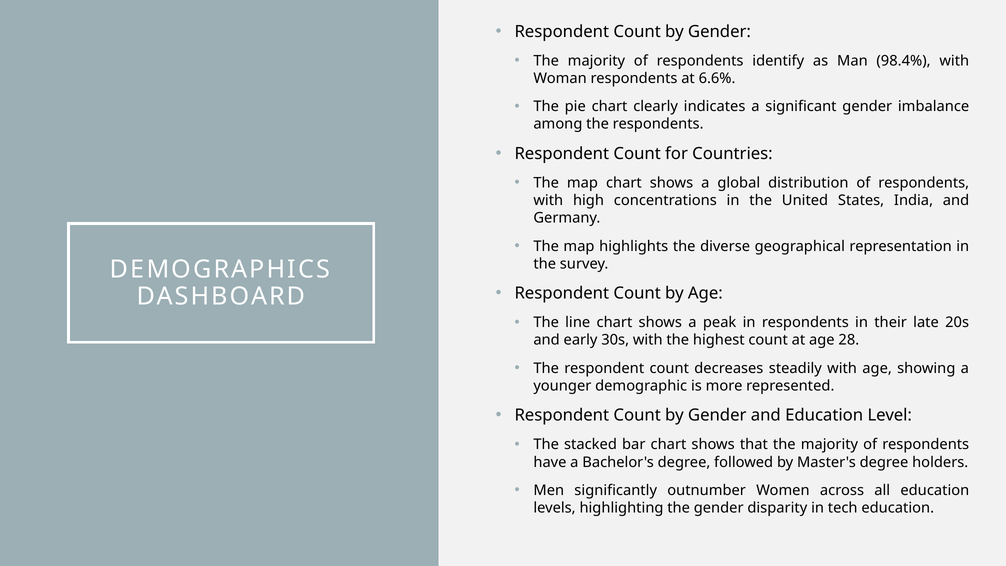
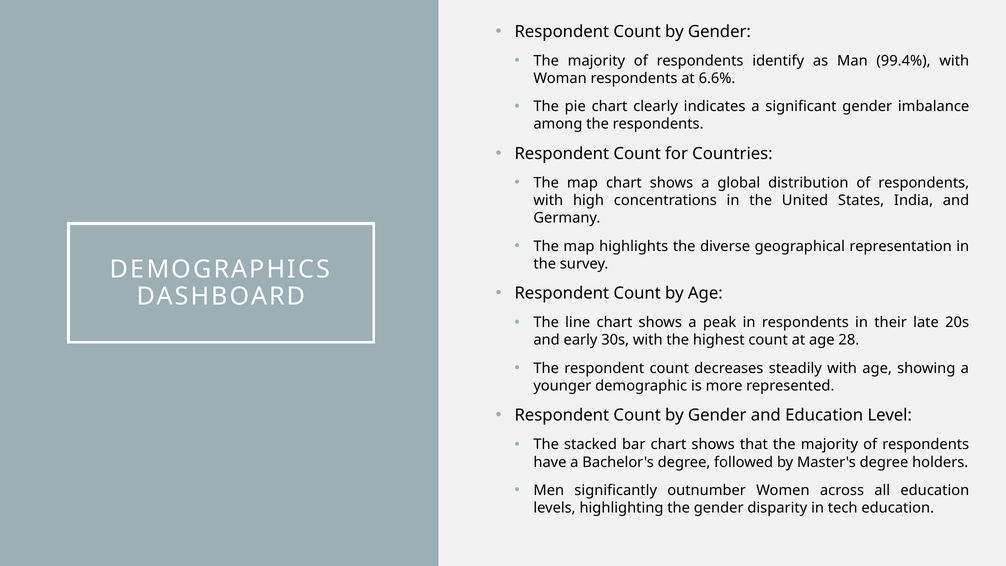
98.4%: 98.4% -> 99.4%
